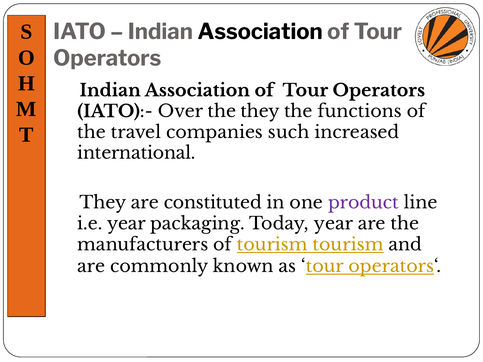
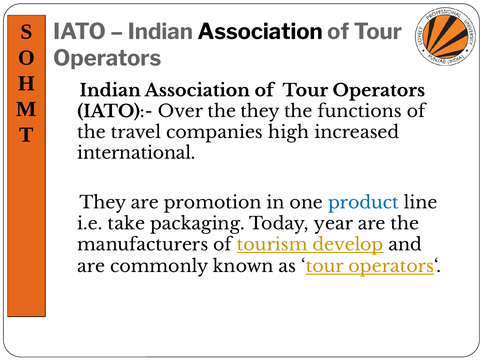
such: such -> high
constituted: constituted -> promotion
product colour: purple -> blue
i.e year: year -> take
tourism tourism: tourism -> develop
